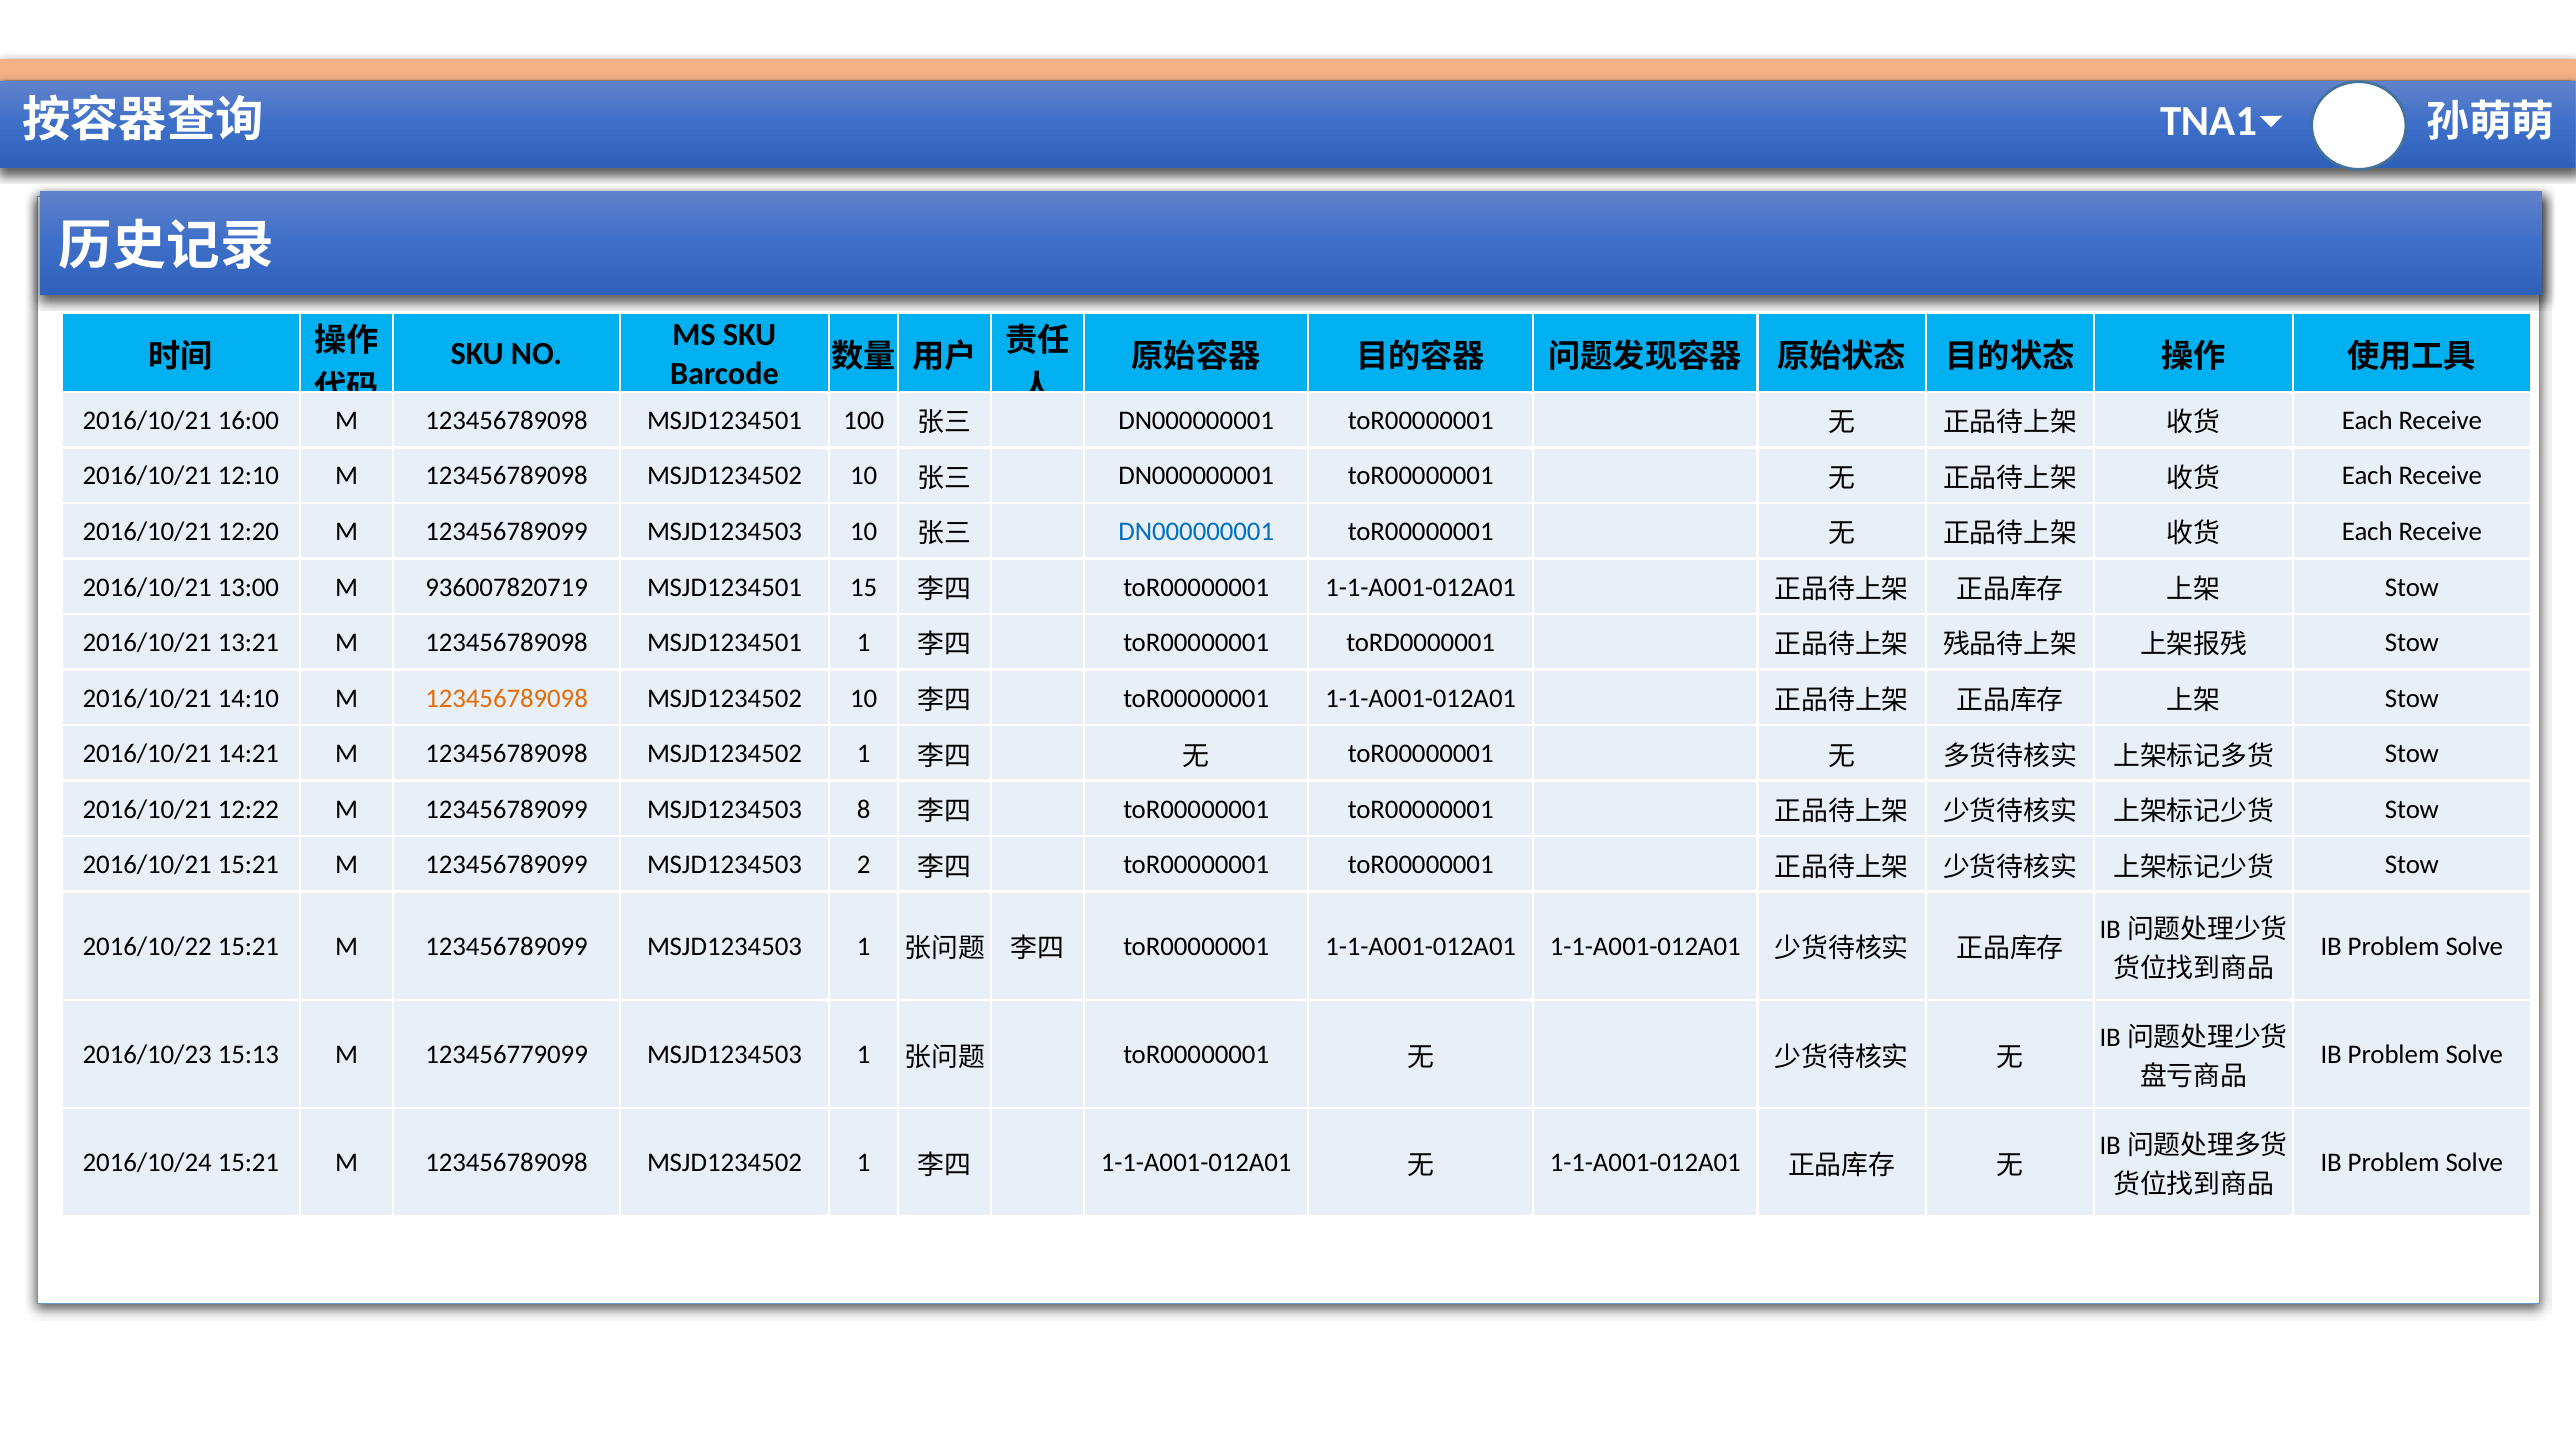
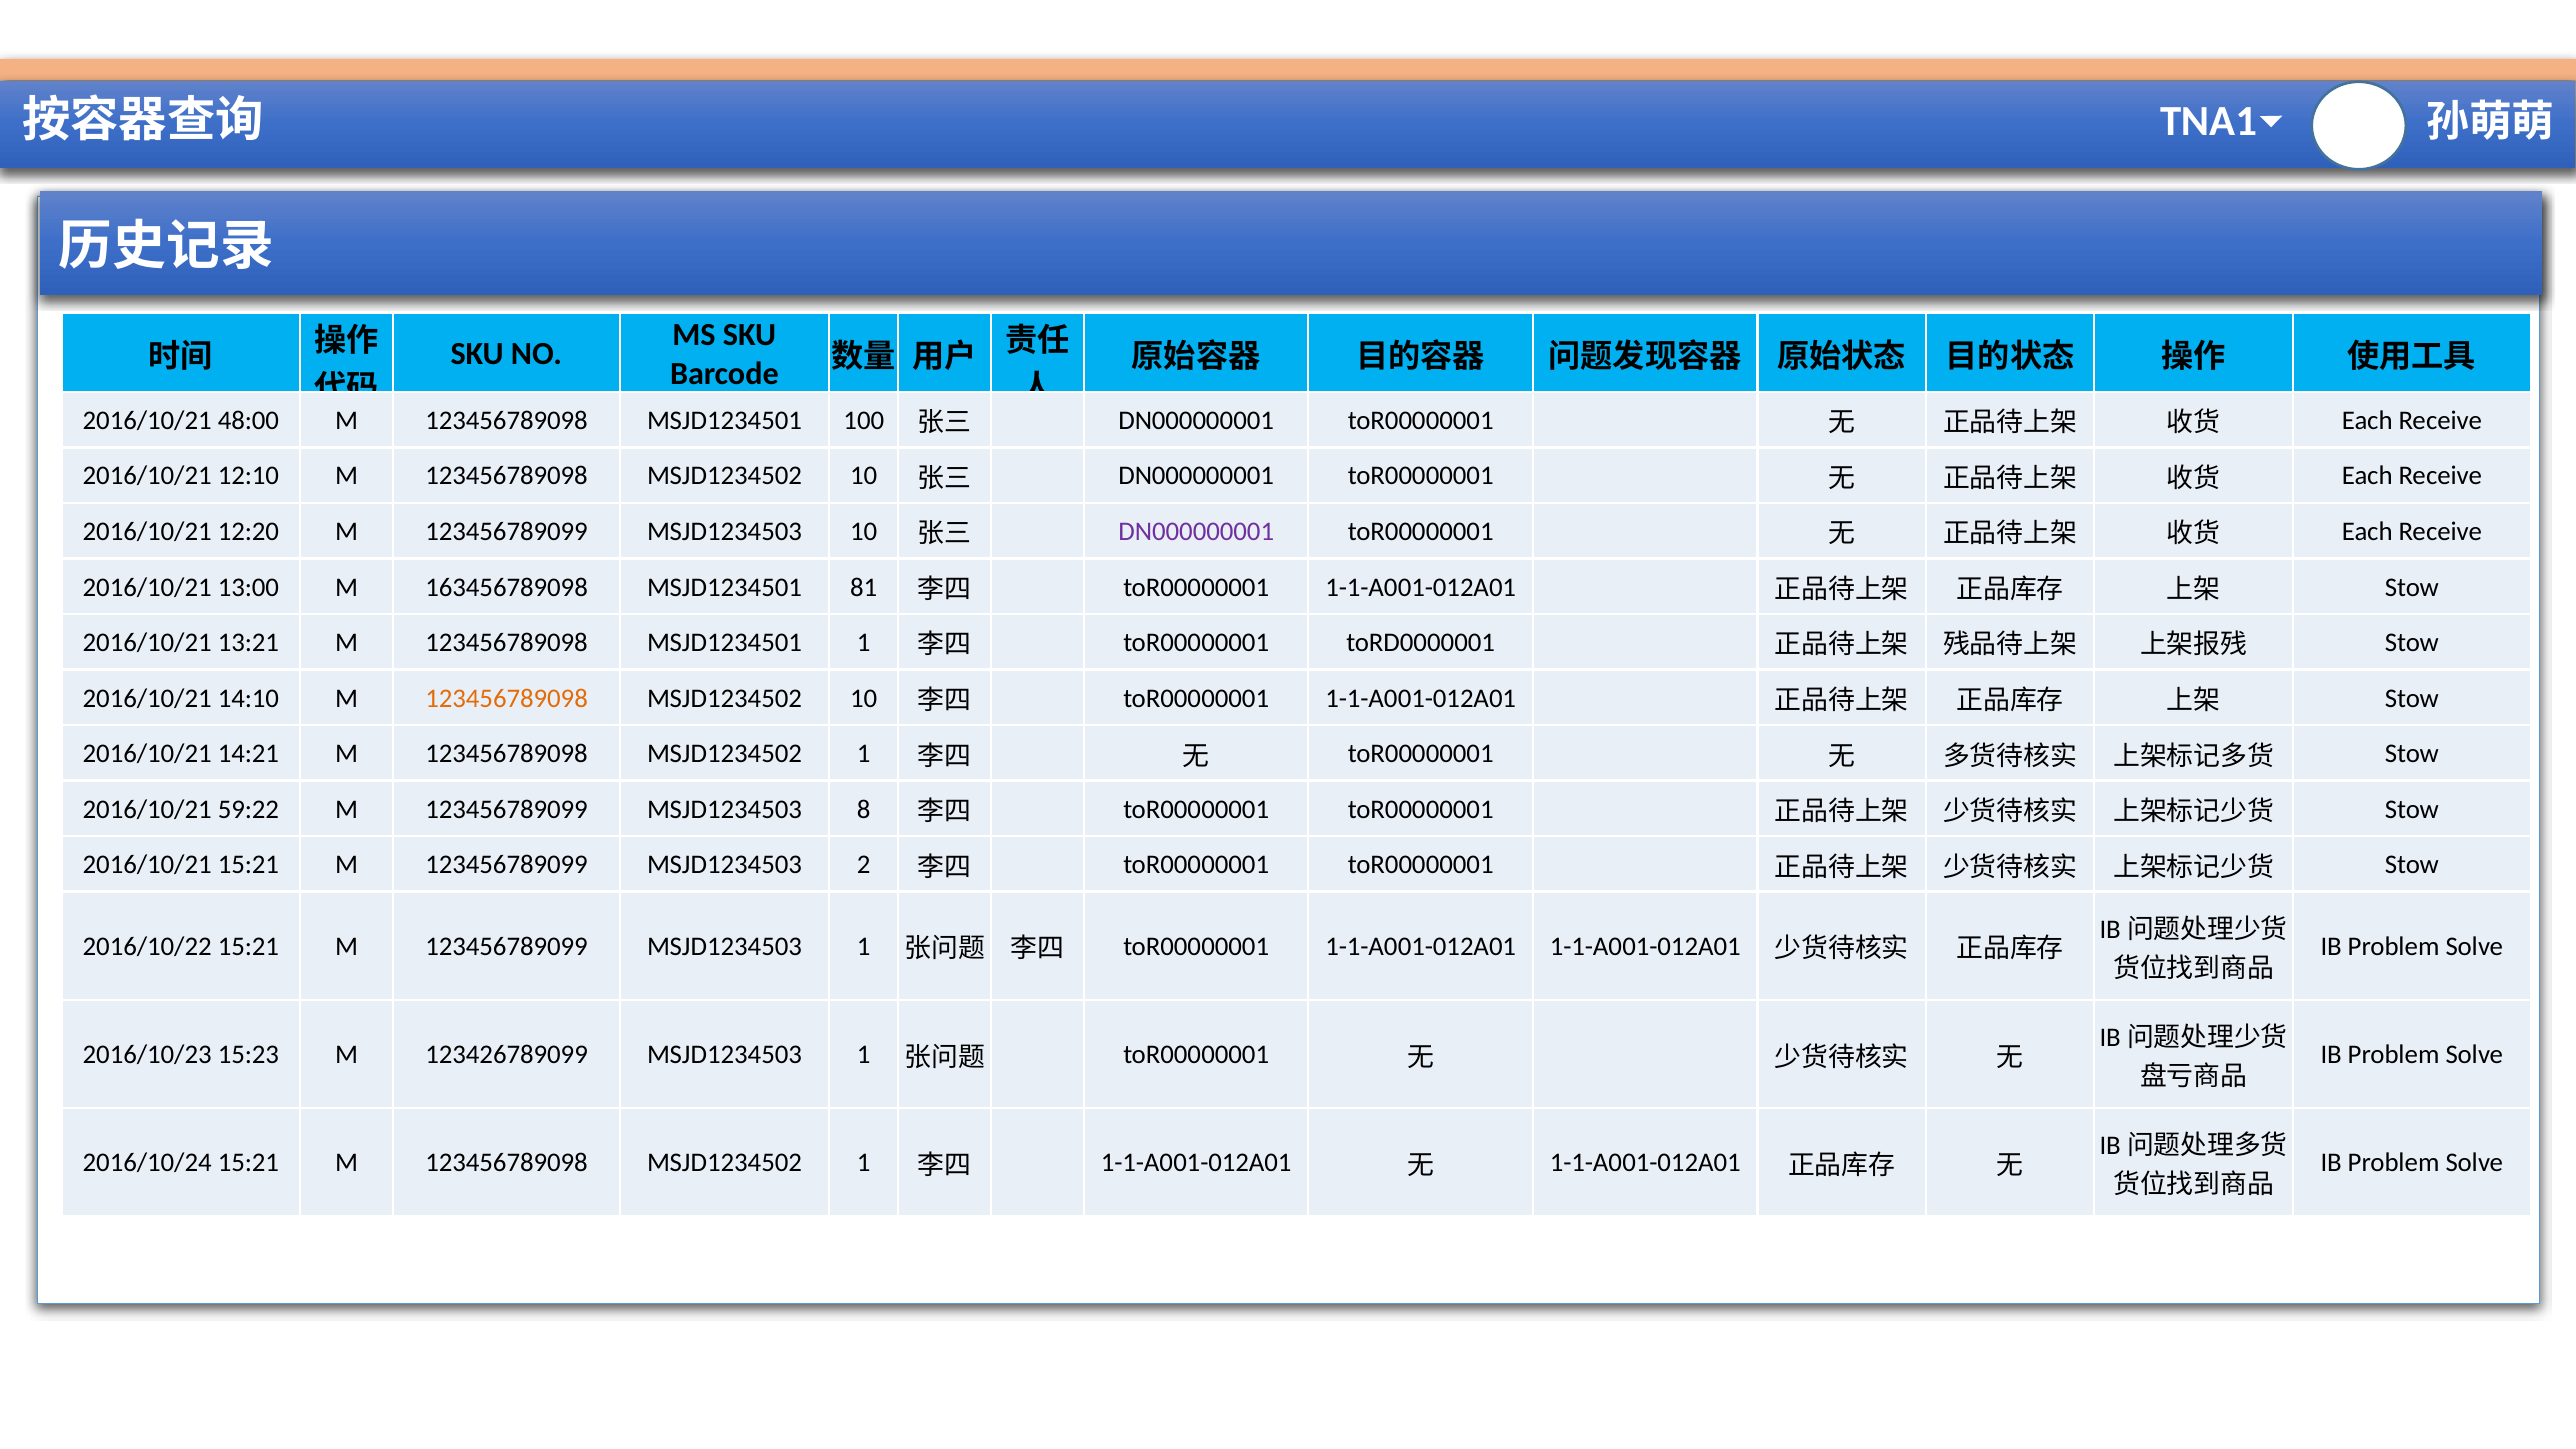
16:00: 16:00 -> 48:00
DN000000001 at (1196, 532) colour: blue -> purple
936007820719: 936007820719 -> 163456789098
15: 15 -> 81
12:22: 12:22 -> 59:22
15:13: 15:13 -> 15:23
123456779099: 123456779099 -> 123426789099
